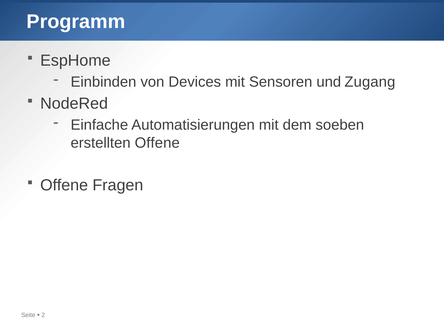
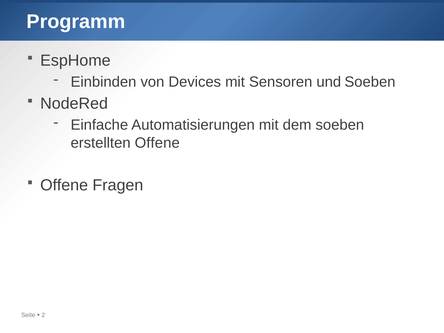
und Zugang: Zugang -> Soeben
